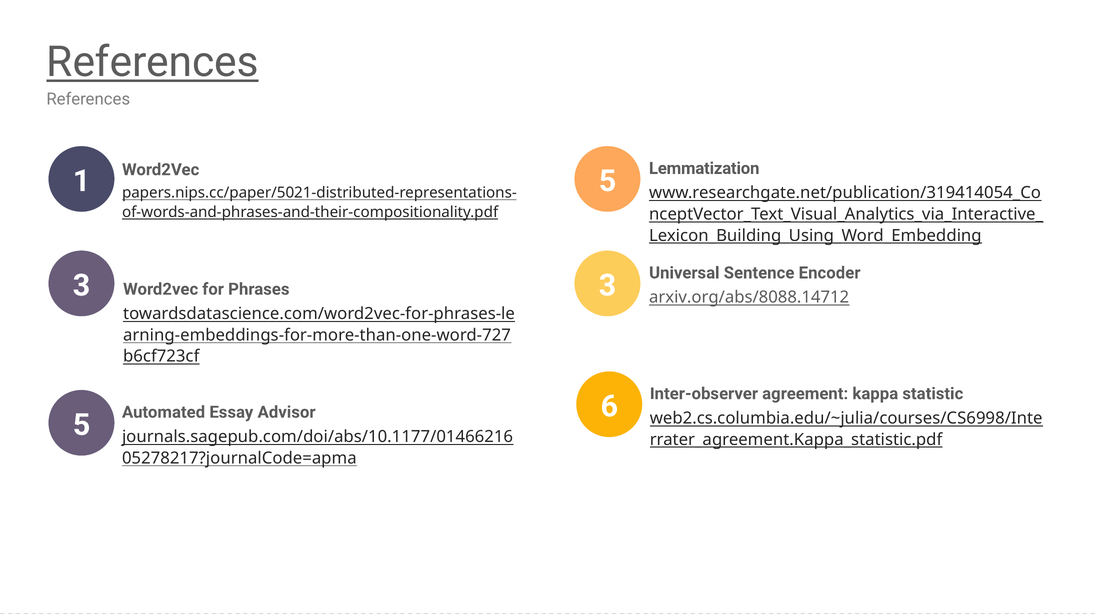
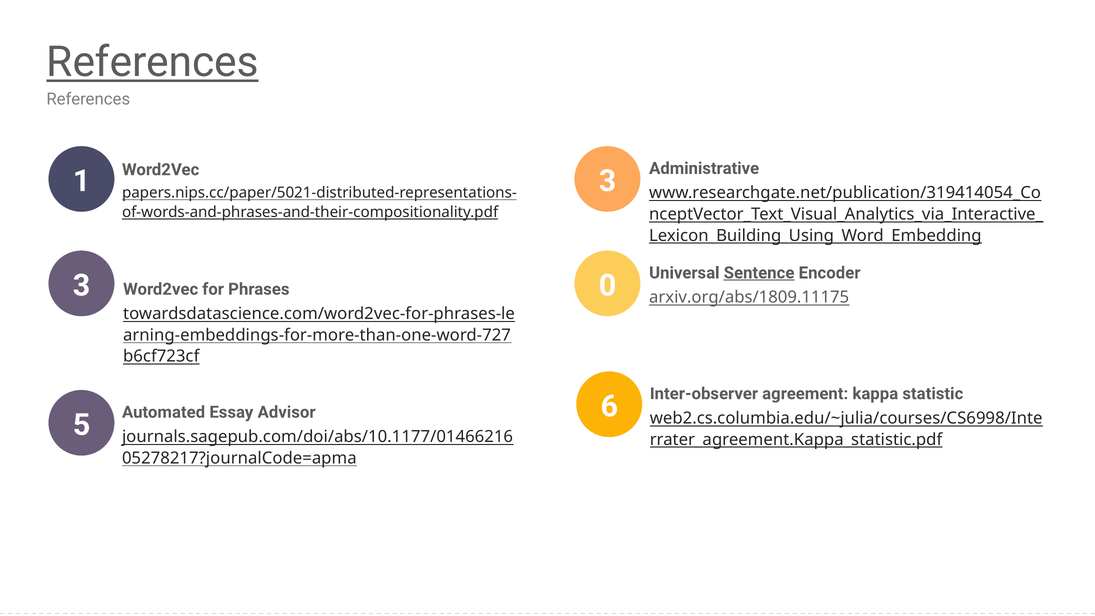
Lemmatization: Lemmatization -> Administrative
1 5: 5 -> 3
Sentence underline: none -> present
3 3: 3 -> 0
arxiv.org/abs/8088.14712: arxiv.org/abs/8088.14712 -> arxiv.org/abs/1809.11175
